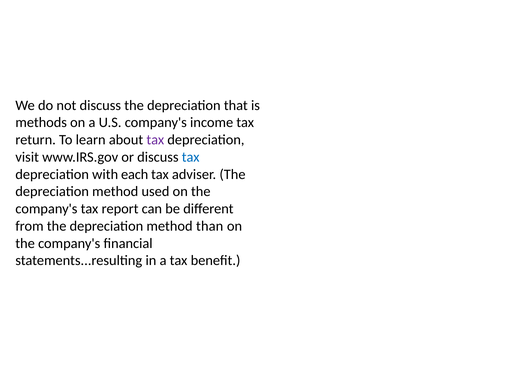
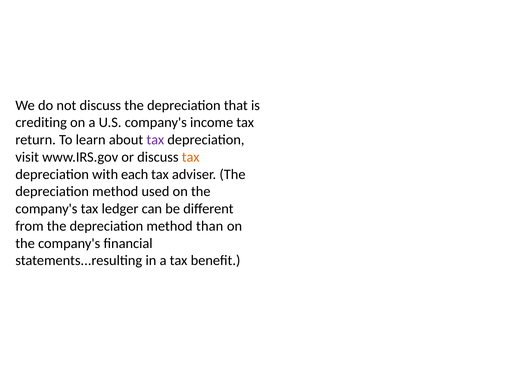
methods: methods -> crediting
tax at (191, 157) colour: blue -> orange
report: report -> ledger
